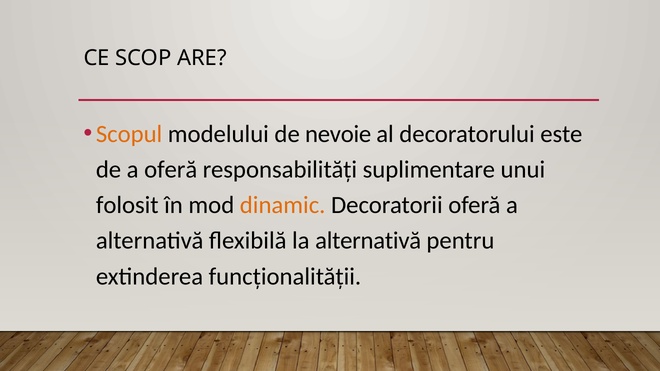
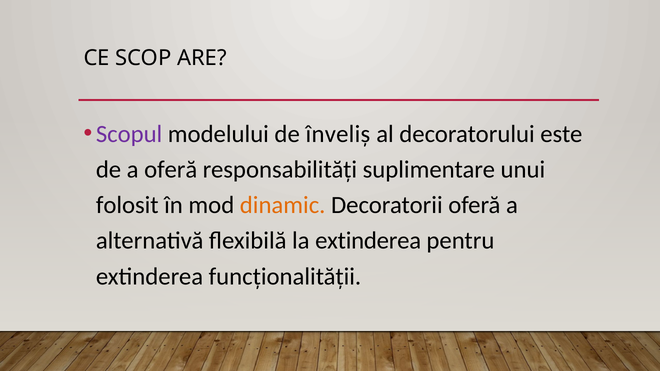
Scopul colour: orange -> purple
nevoie: nevoie -> înveliș
la alternativă: alternativă -> extinderea
